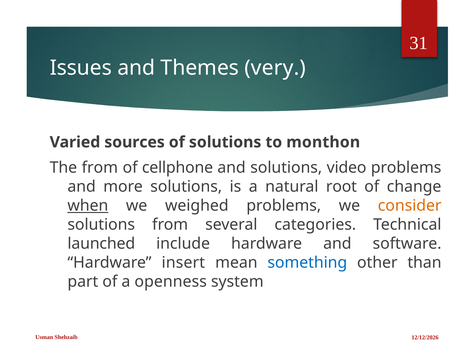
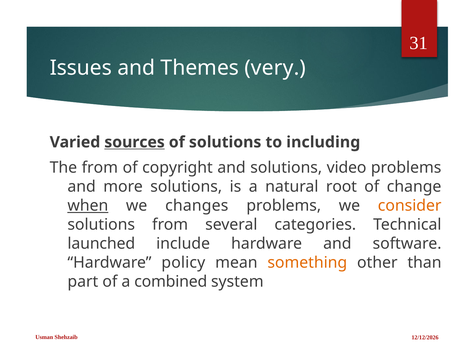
sources underline: none -> present
monthon: monthon -> including
cellphone: cellphone -> copyright
weighed: weighed -> changes
insert: insert -> policy
something colour: blue -> orange
openness: openness -> combined
